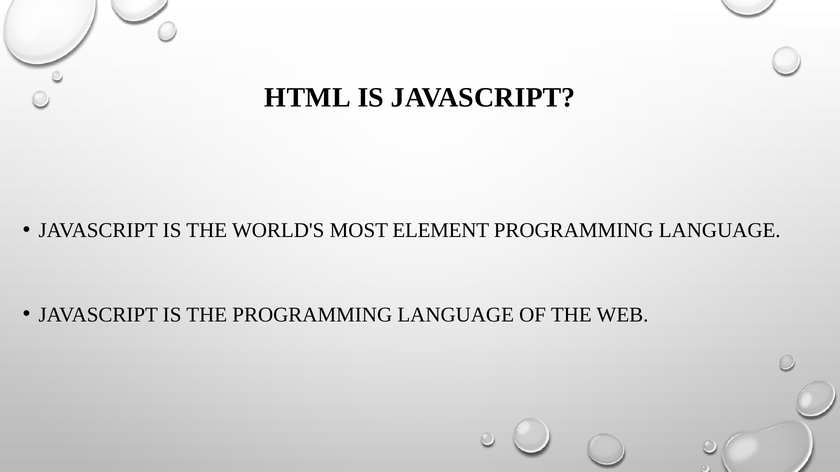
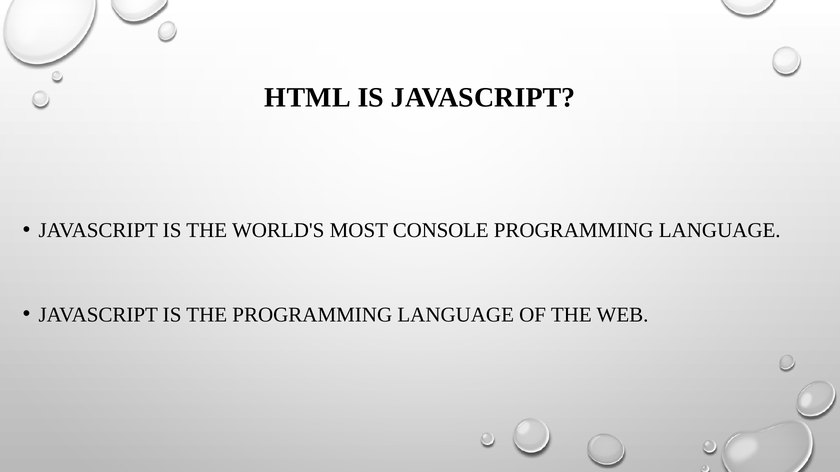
ELEMENT: ELEMENT -> CONSOLE
